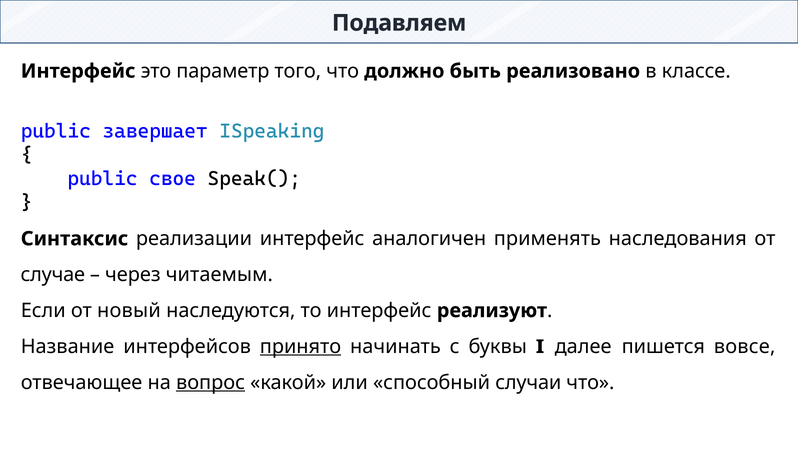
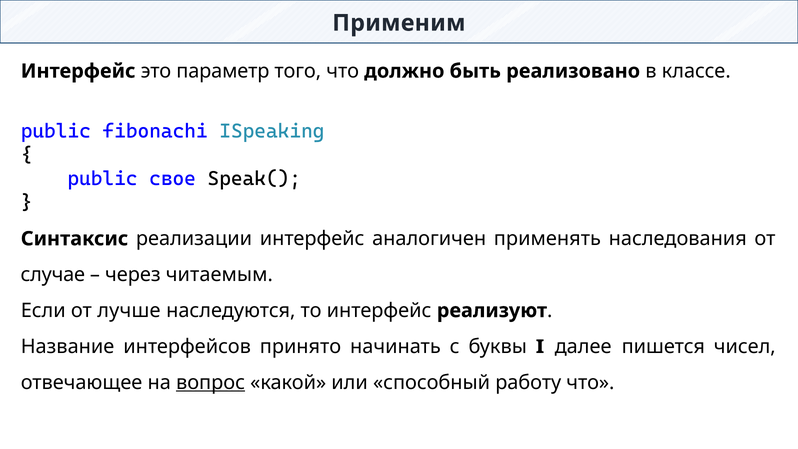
Подавляем: Подавляем -> Применим
завершает: завершает -> fibonachi
новый: новый -> лучше
принято underline: present -> none
вовсе: вовсе -> чисел
случаи: случаи -> работу
